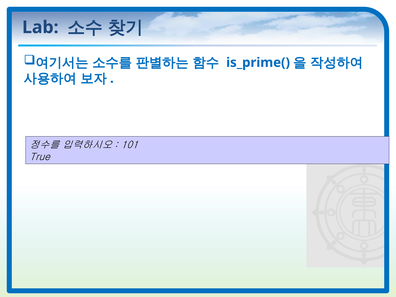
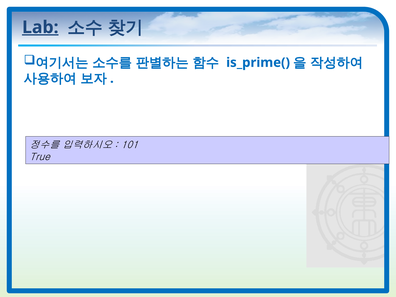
Lab underline: none -> present
